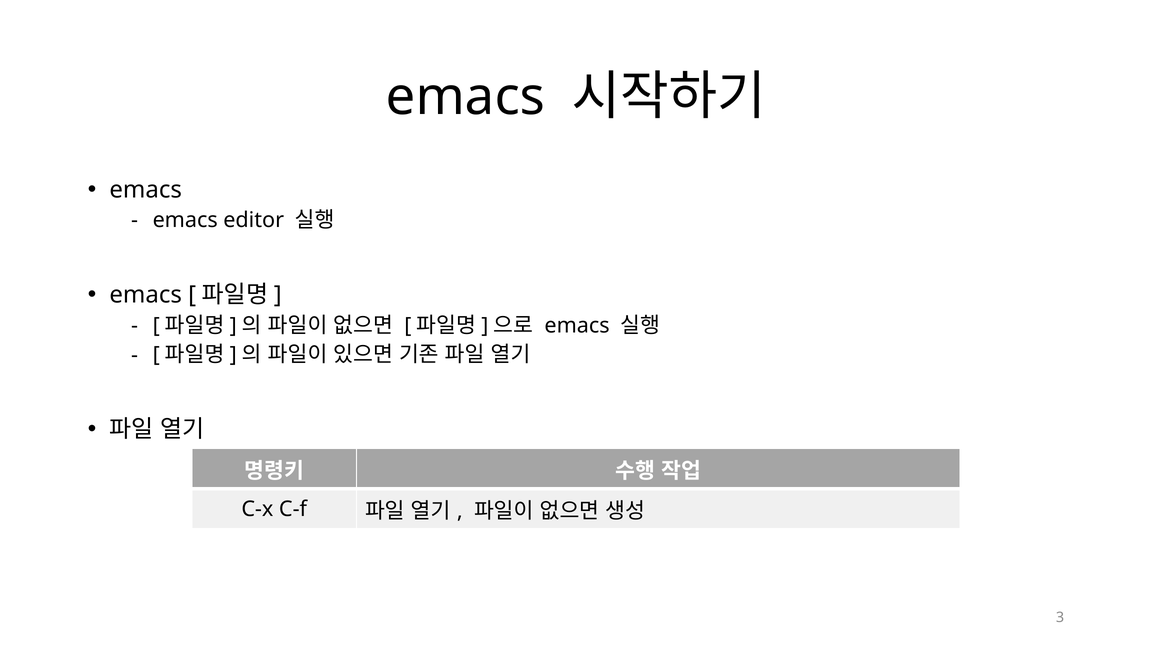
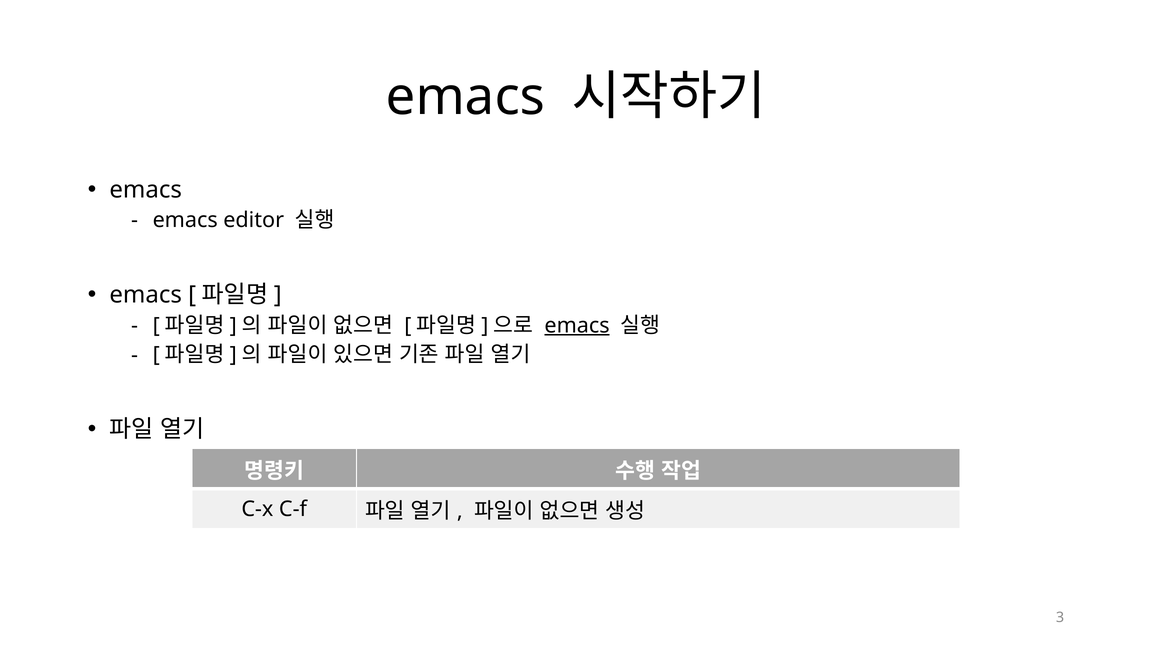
emacs at (577, 326) underline: none -> present
